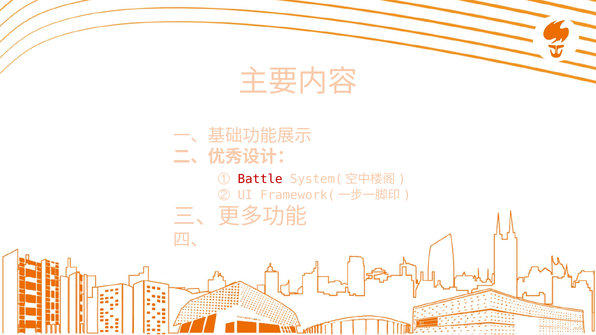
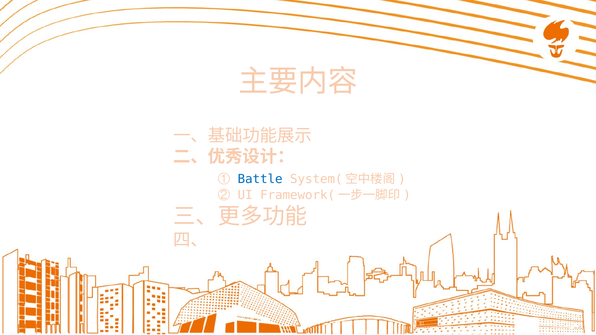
Battle colour: red -> blue
